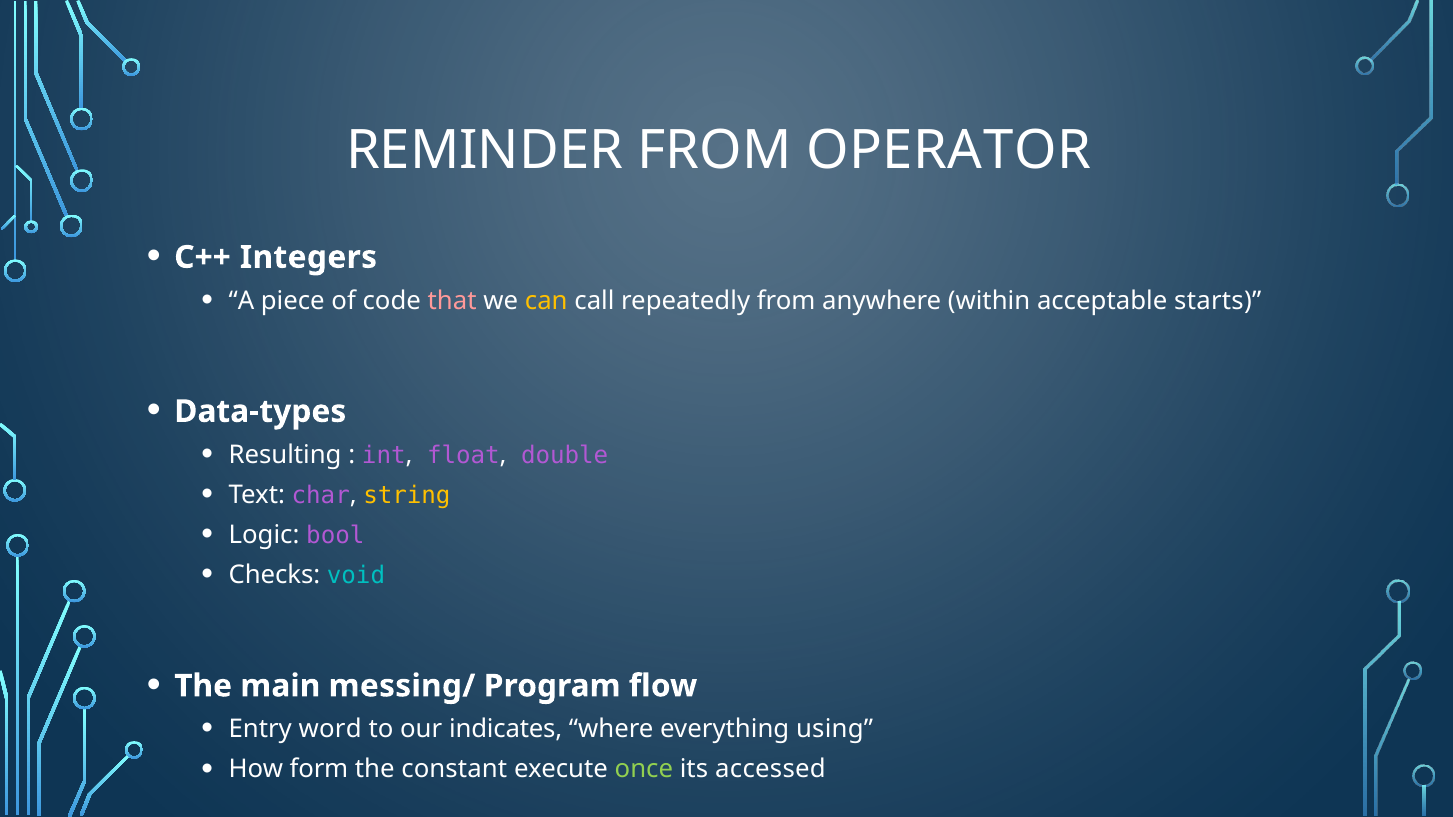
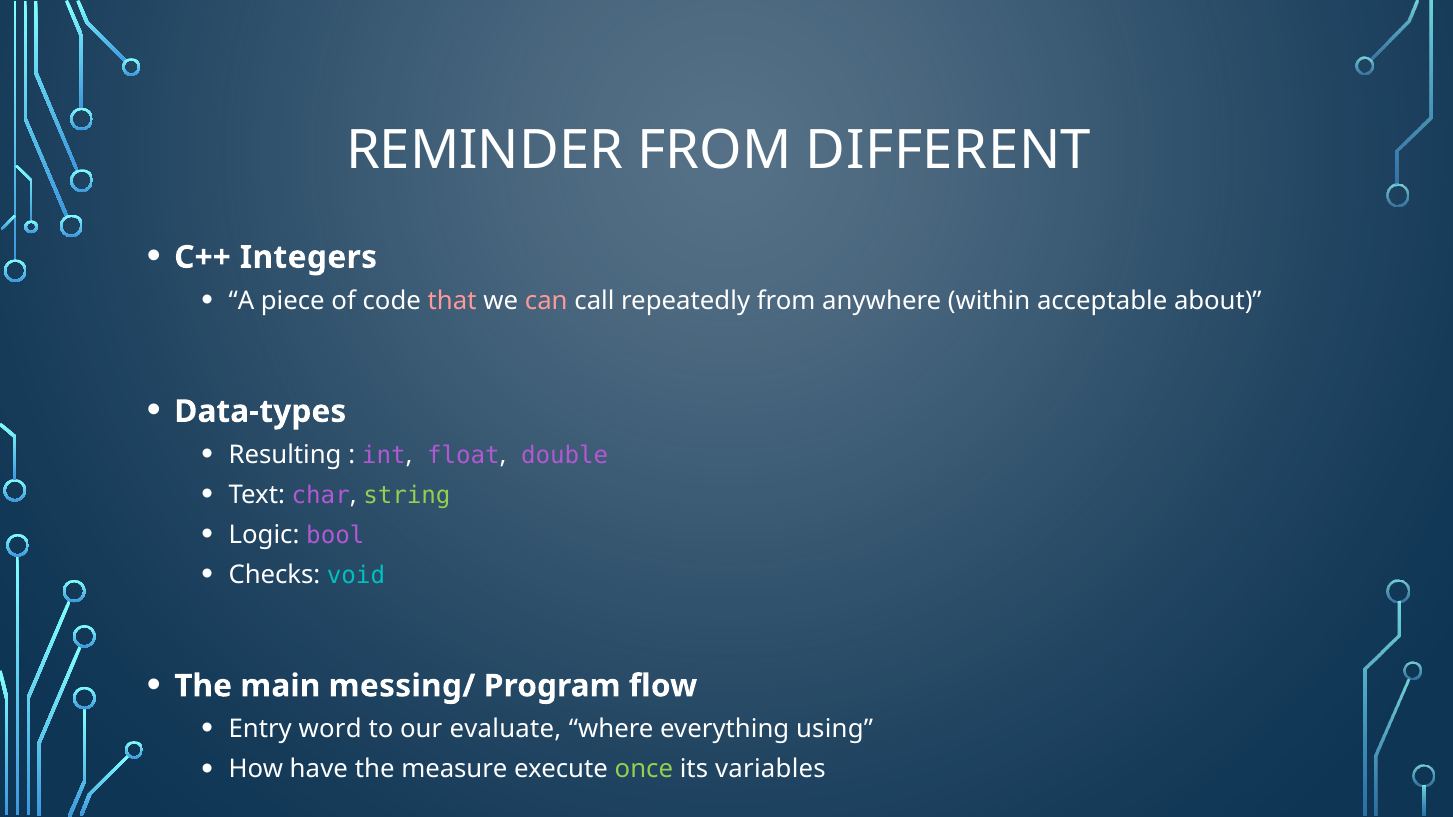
OPERATOR: OPERATOR -> DIFFERENT
can colour: yellow -> pink
starts: starts -> about
string colour: yellow -> light green
indicates: indicates -> evaluate
form: form -> have
constant: constant -> measure
accessed: accessed -> variables
